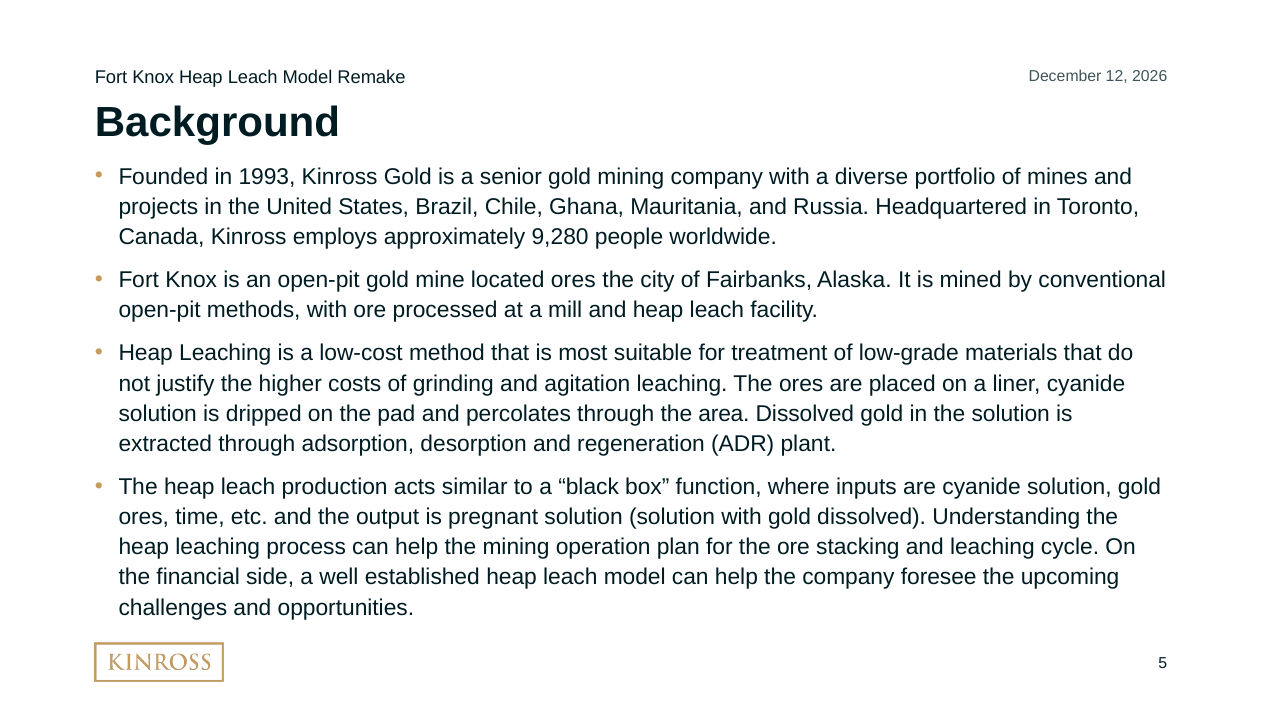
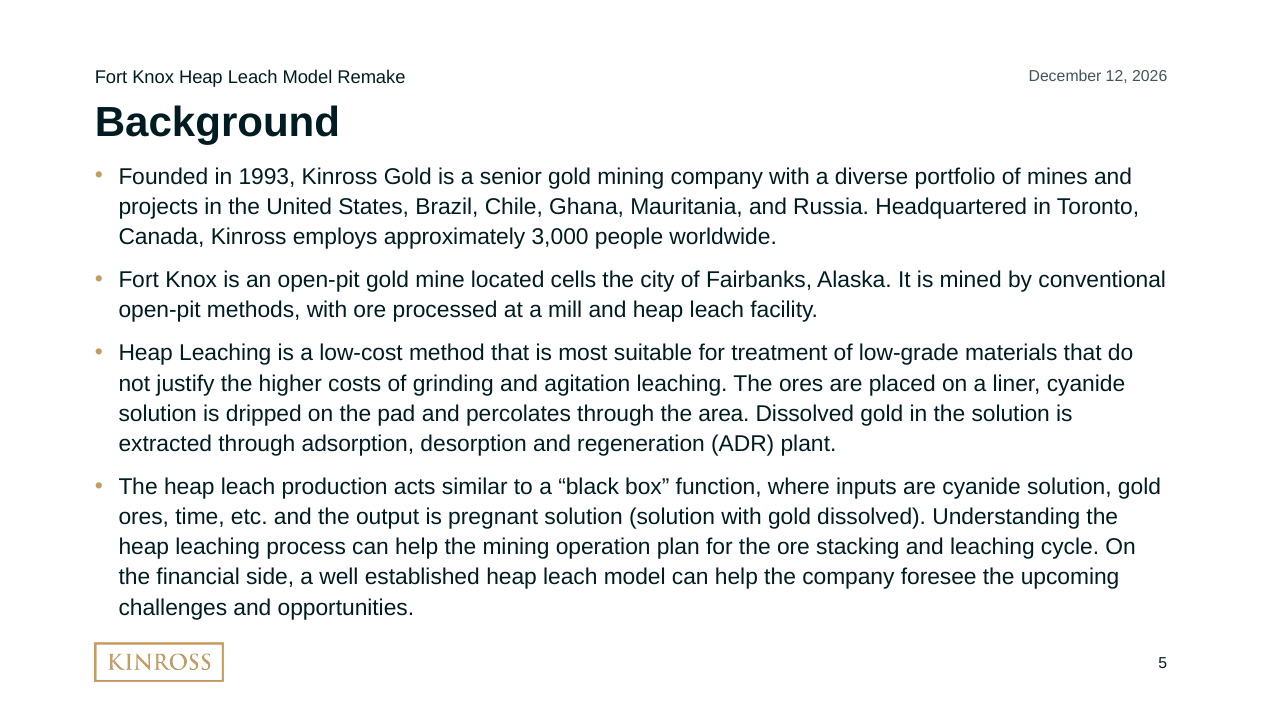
9,280: 9,280 -> 3,000
located ores: ores -> cells
